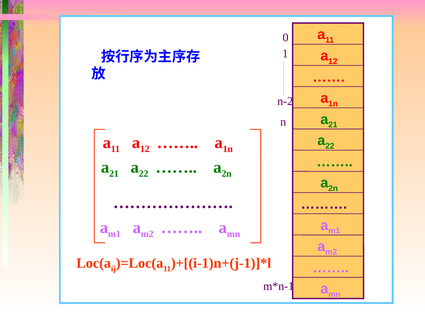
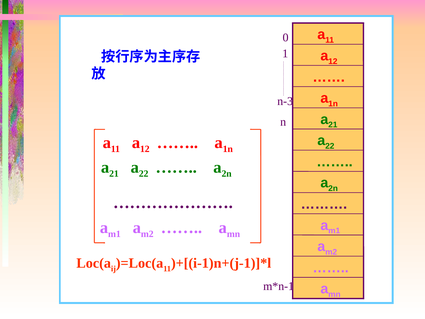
n-2: n-2 -> n-3
